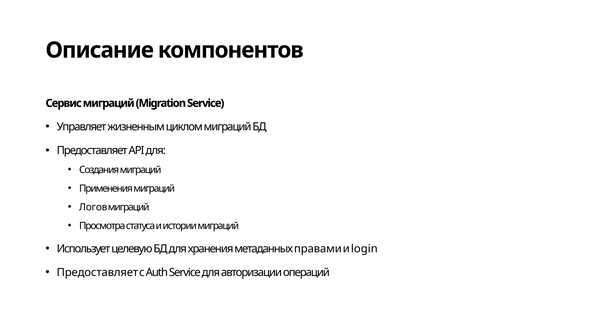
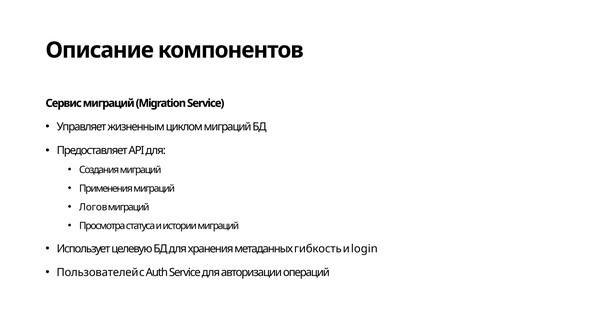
правами: правами -> гибкость
Предоставляет at (97, 272): Предоставляет -> Пользователей
